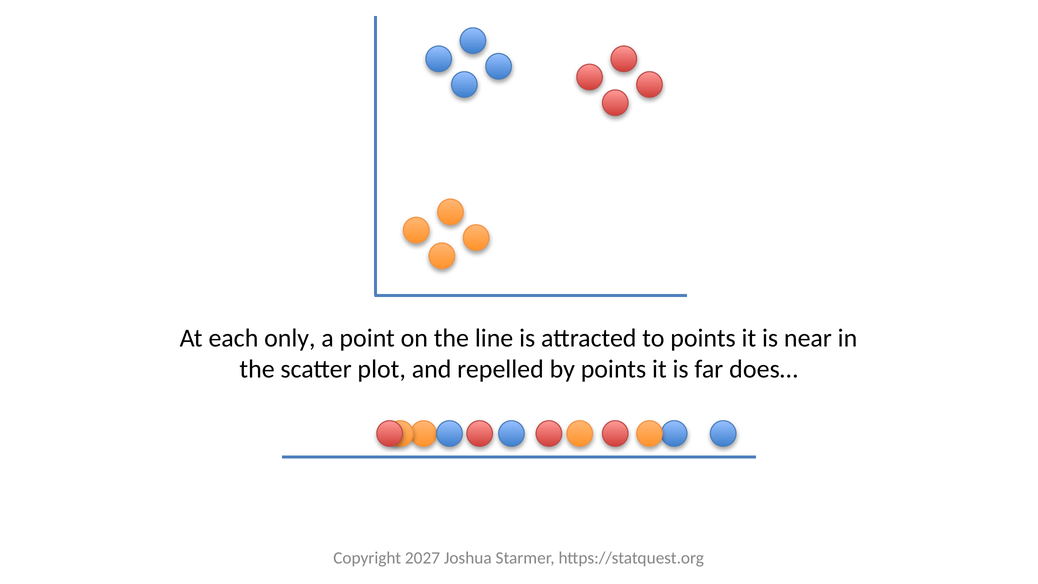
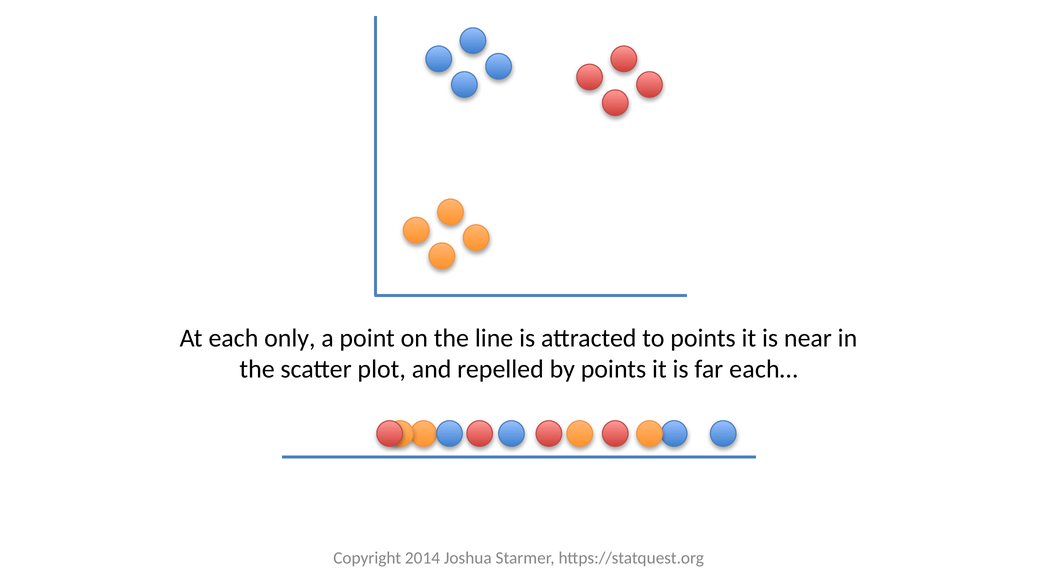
does…: does… -> each…
2027: 2027 -> 2014
